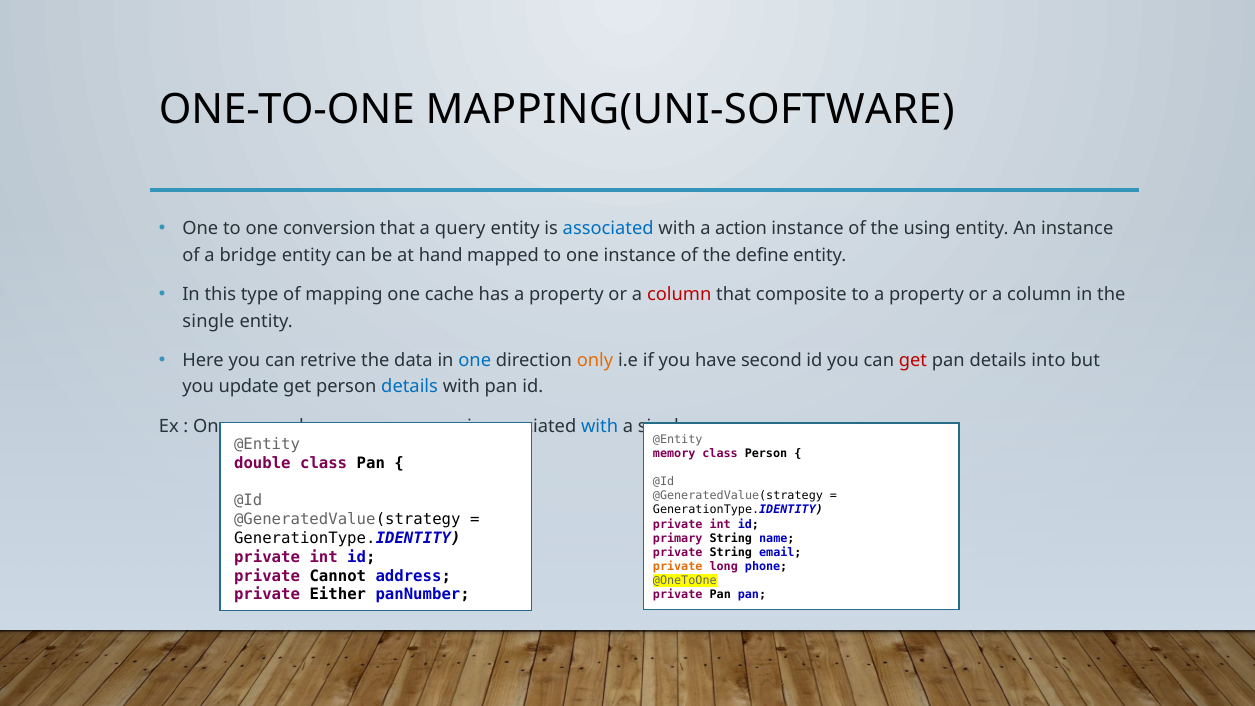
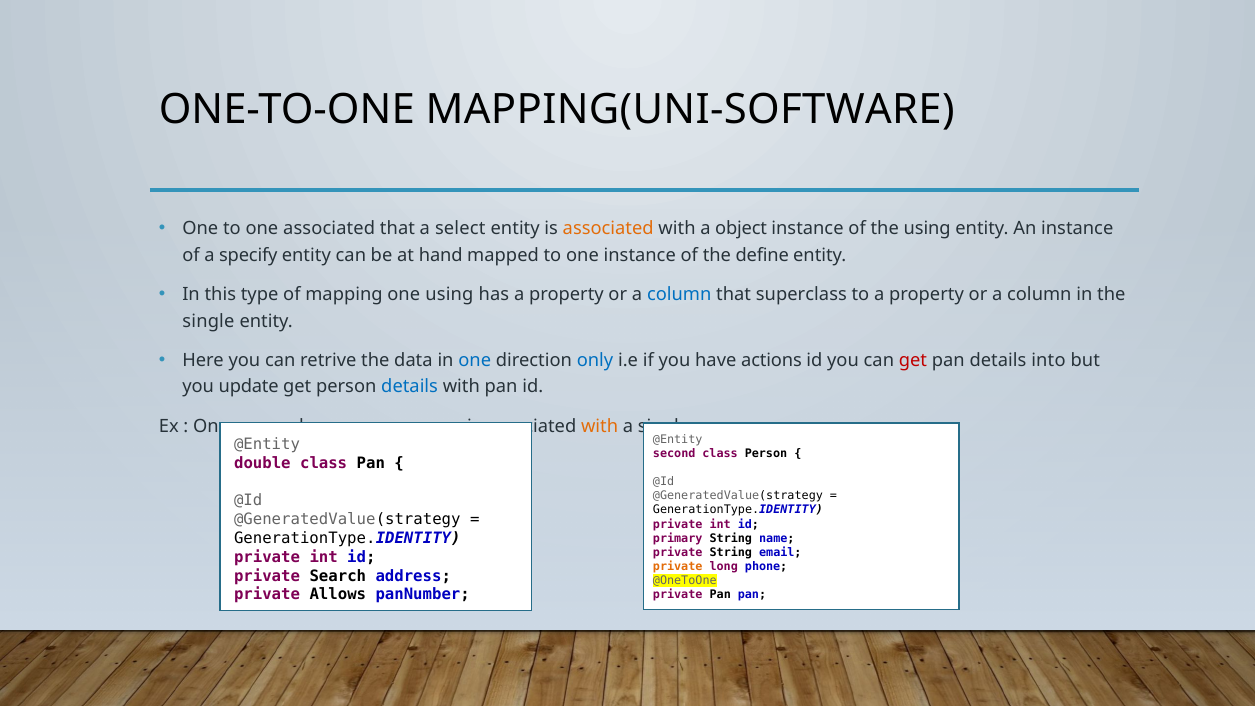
one conversion: conversion -> associated
query: query -> select
associated at (608, 229) colour: blue -> orange
action: action -> object
bridge: bridge -> specify
one cache: cache -> using
column at (679, 295) colour: red -> blue
composite: composite -> superclass
only colour: orange -> blue
second: second -> actions
with at (600, 426) colour: blue -> orange
memory: memory -> second
Cannot: Cannot -> Search
Either: Either -> Allows
